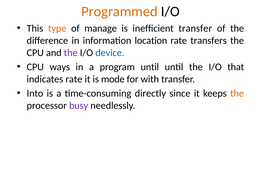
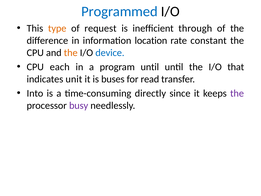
Programmed colour: orange -> blue
manage: manage -> request
inefficient transfer: transfer -> through
transfers: transfers -> constant
the at (71, 53) colour: purple -> orange
ways: ways -> each
indicates rate: rate -> unit
mode: mode -> buses
with: with -> read
the at (237, 93) colour: orange -> purple
